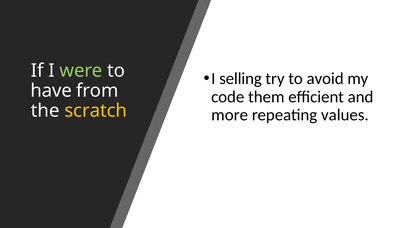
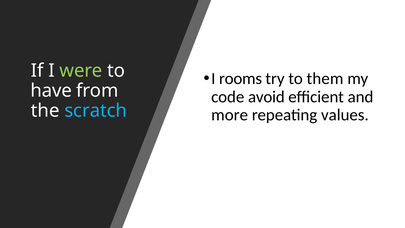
selling: selling -> rooms
avoid: avoid -> them
them: them -> avoid
scratch colour: yellow -> light blue
